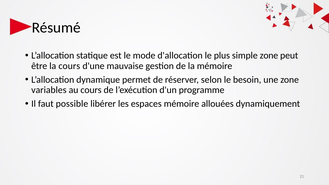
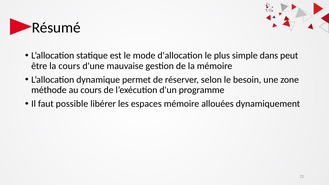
simple zone: zone -> dans
variables: variables -> méthode
